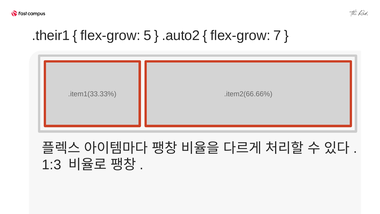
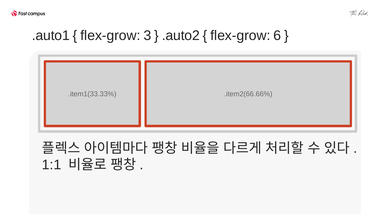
.their1: .their1 -> .auto1
5: 5 -> 3
7: 7 -> 6
1:3: 1:3 -> 1:1
